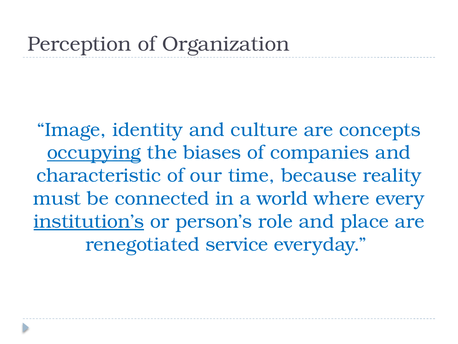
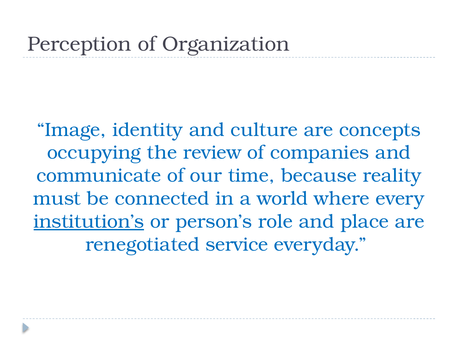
occupying underline: present -> none
biases: biases -> review
characteristic: characteristic -> communicate
